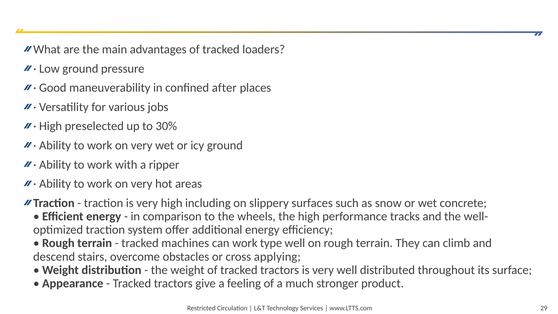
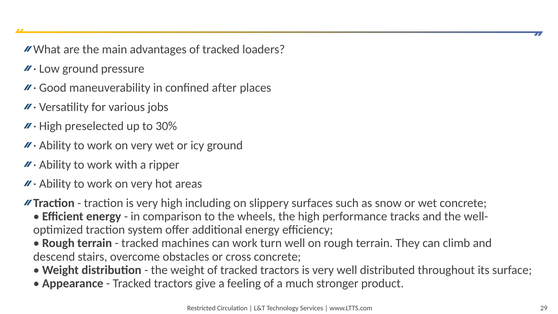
type: type -> turn
cross applying: applying -> concrete
